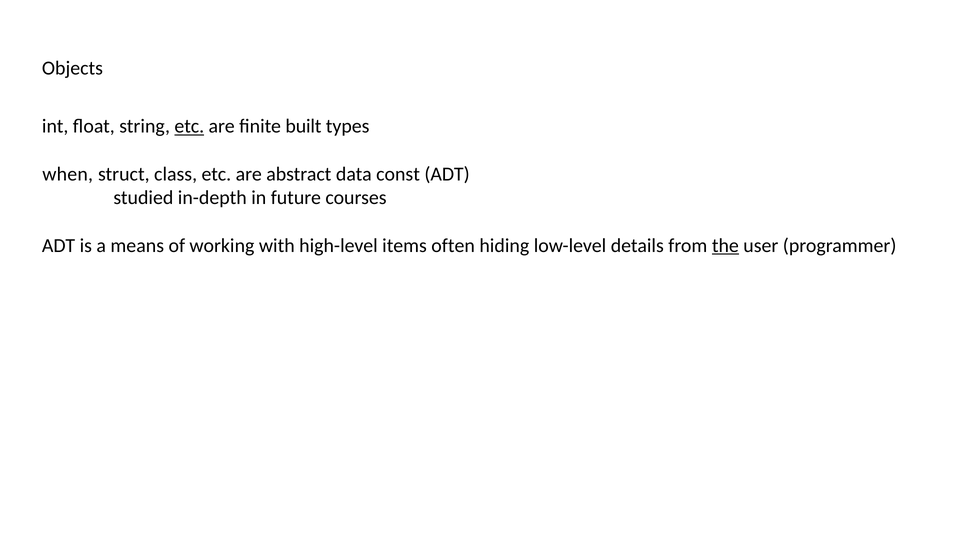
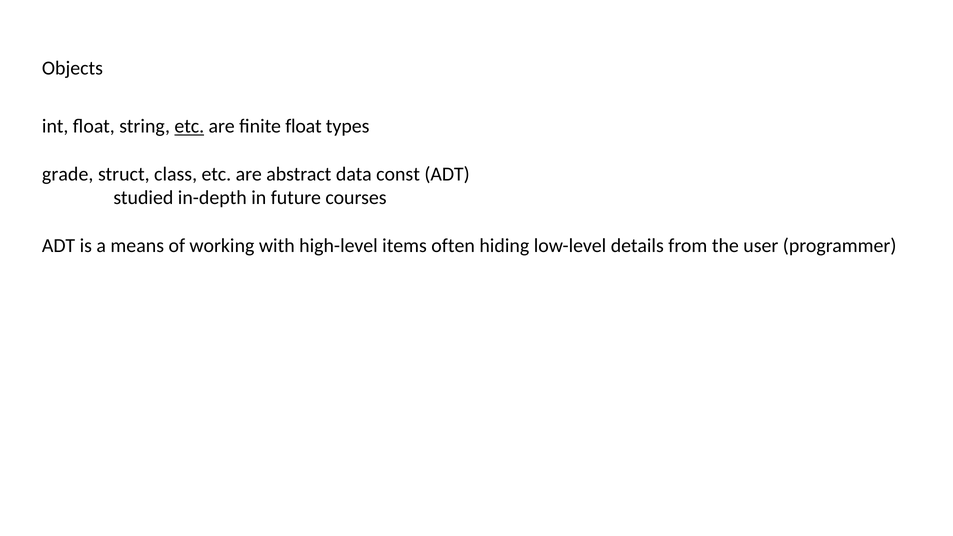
finite built: built -> float
when: when -> grade
the underline: present -> none
